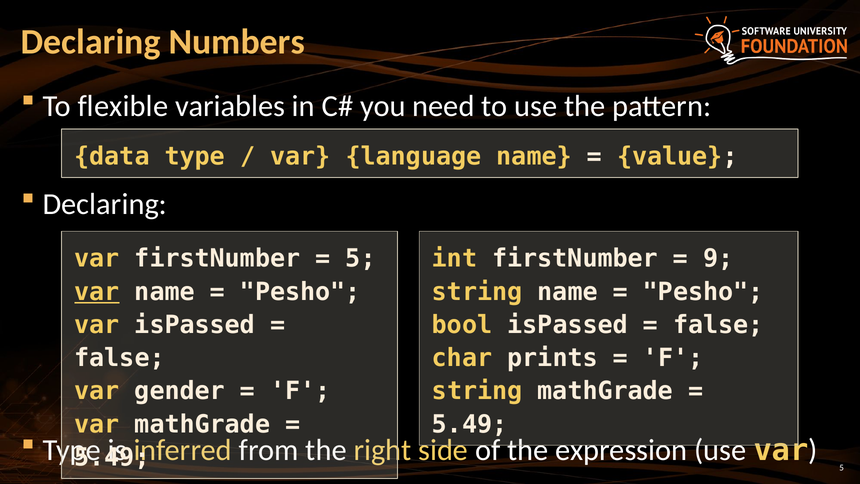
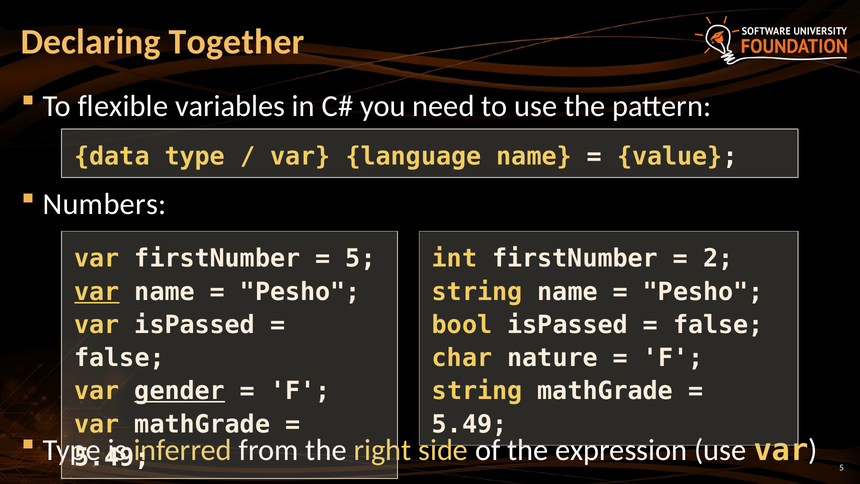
Numbers: Numbers -> Together
Declaring at (105, 204): Declaring -> Numbers
9: 9 -> 2
prints: prints -> nature
gender underline: none -> present
